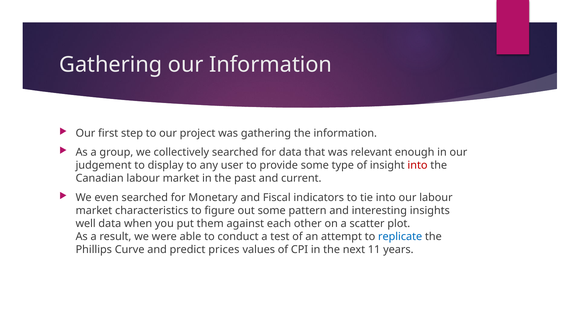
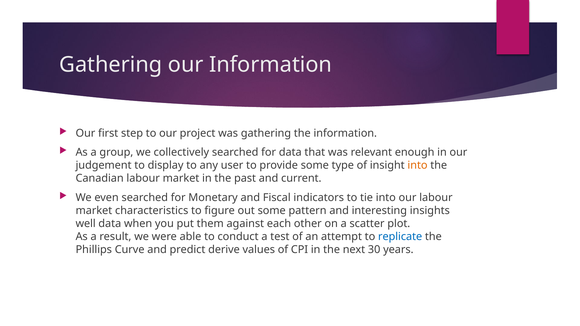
into at (418, 165) colour: red -> orange
prices: prices -> derive
11: 11 -> 30
